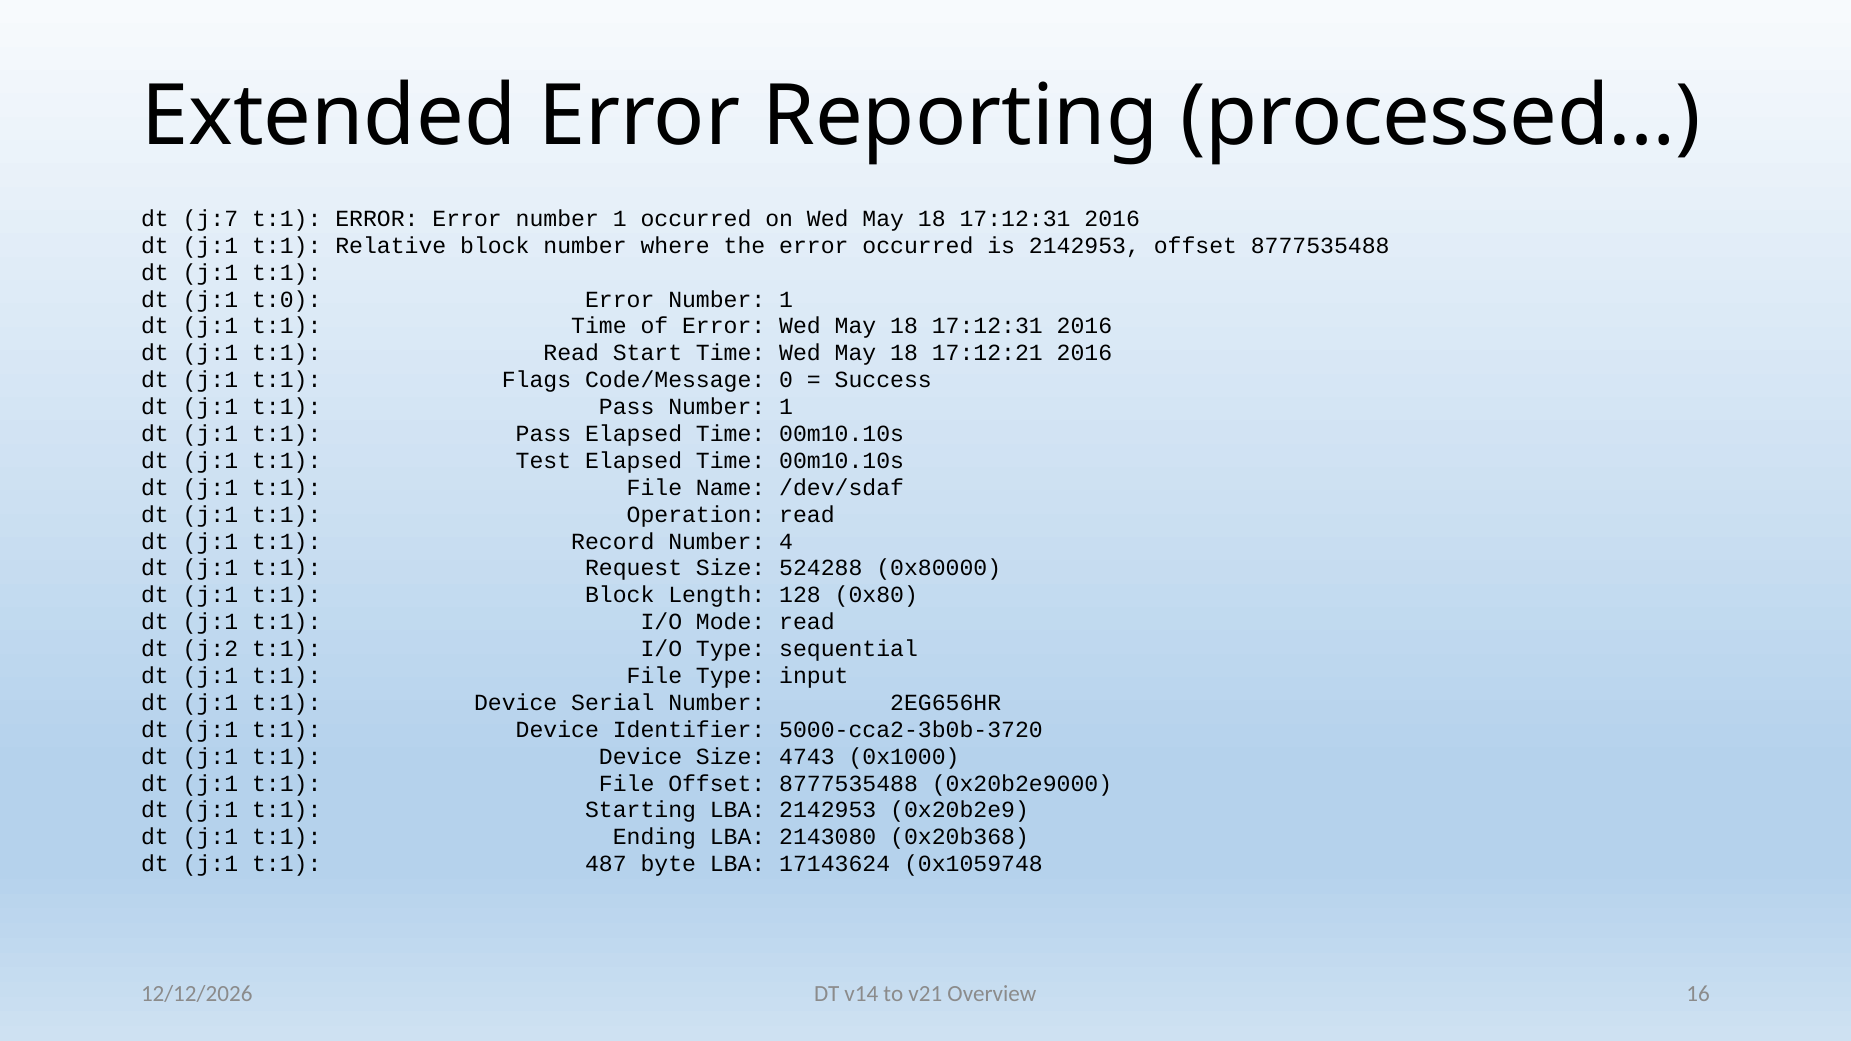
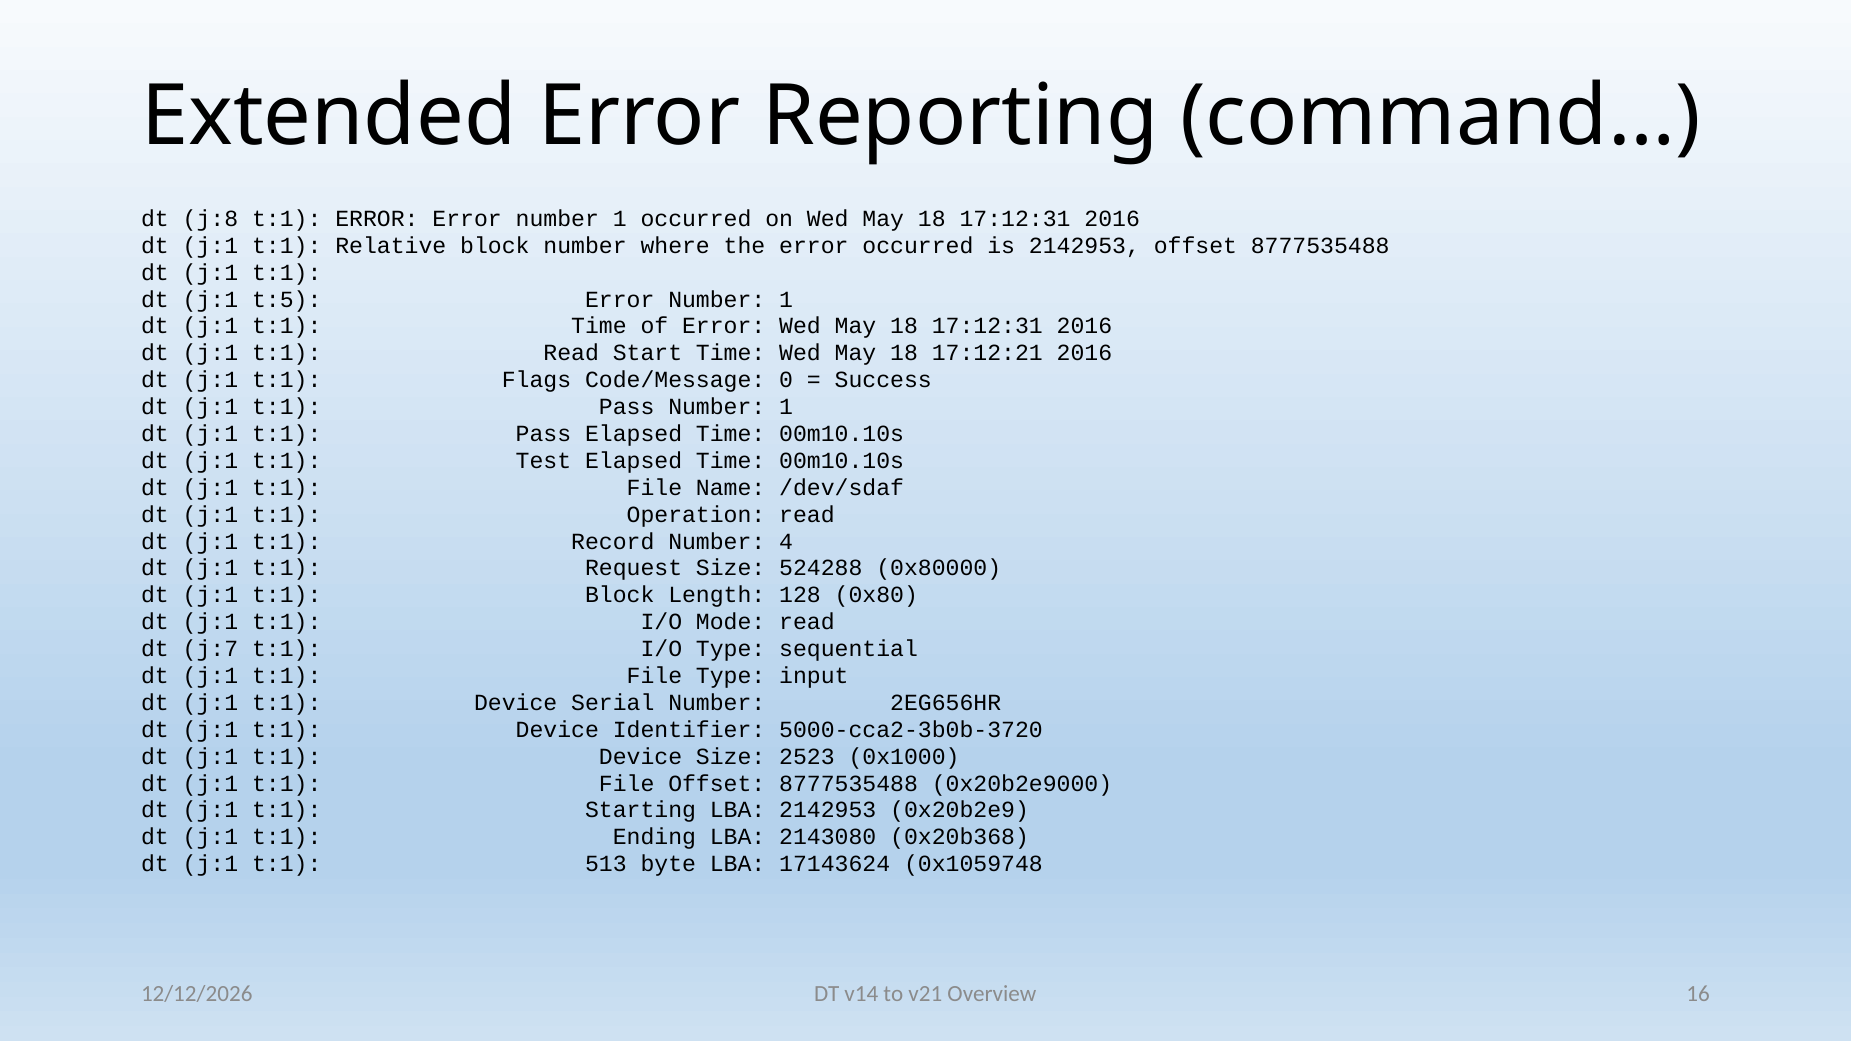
processed…: processed… -> command…
j:7: j:7 -> j:8
t:0: t:0 -> t:5
j:2: j:2 -> j:7
4743: 4743 -> 2523
487: 487 -> 513
